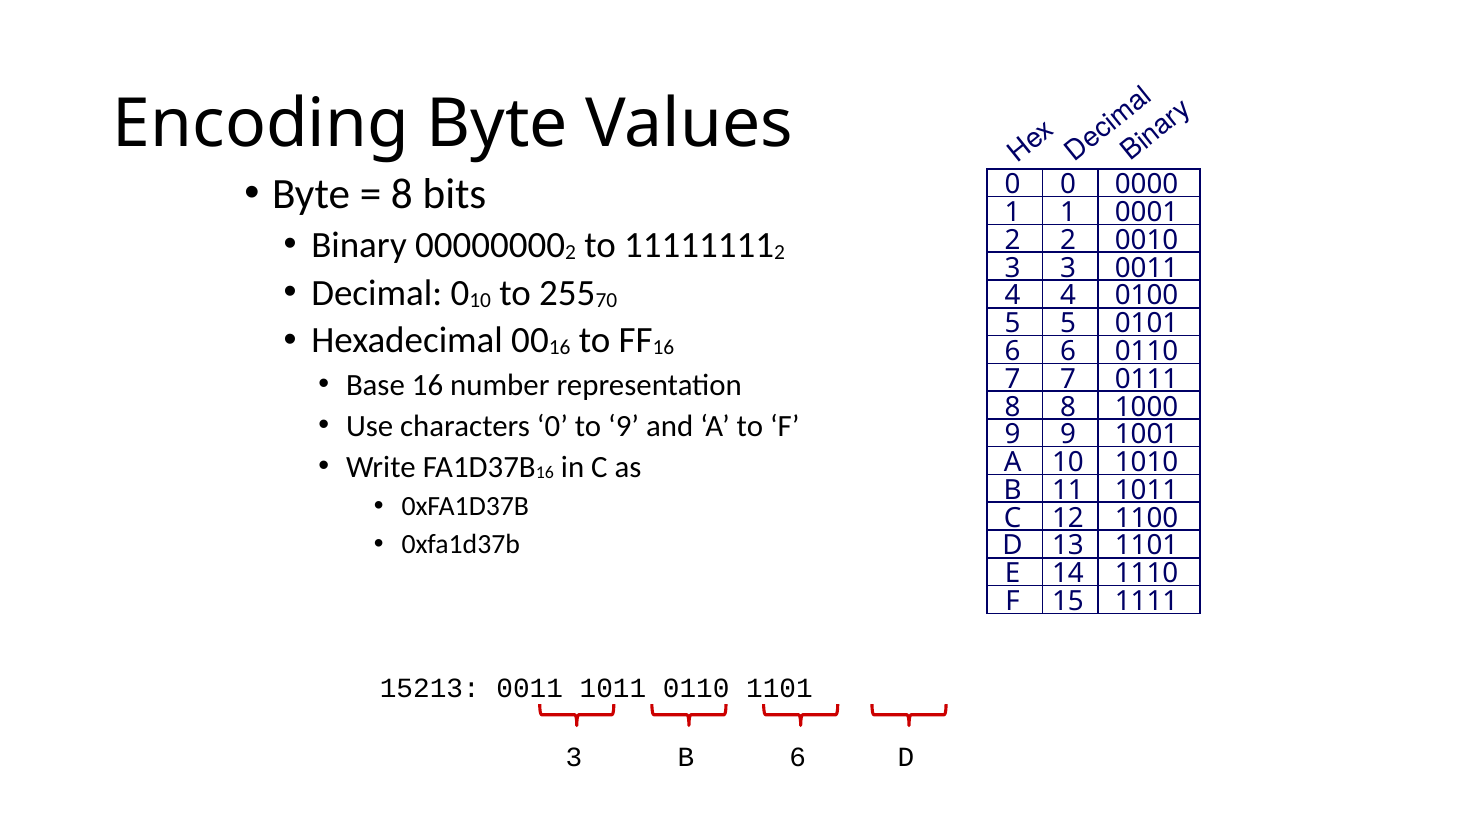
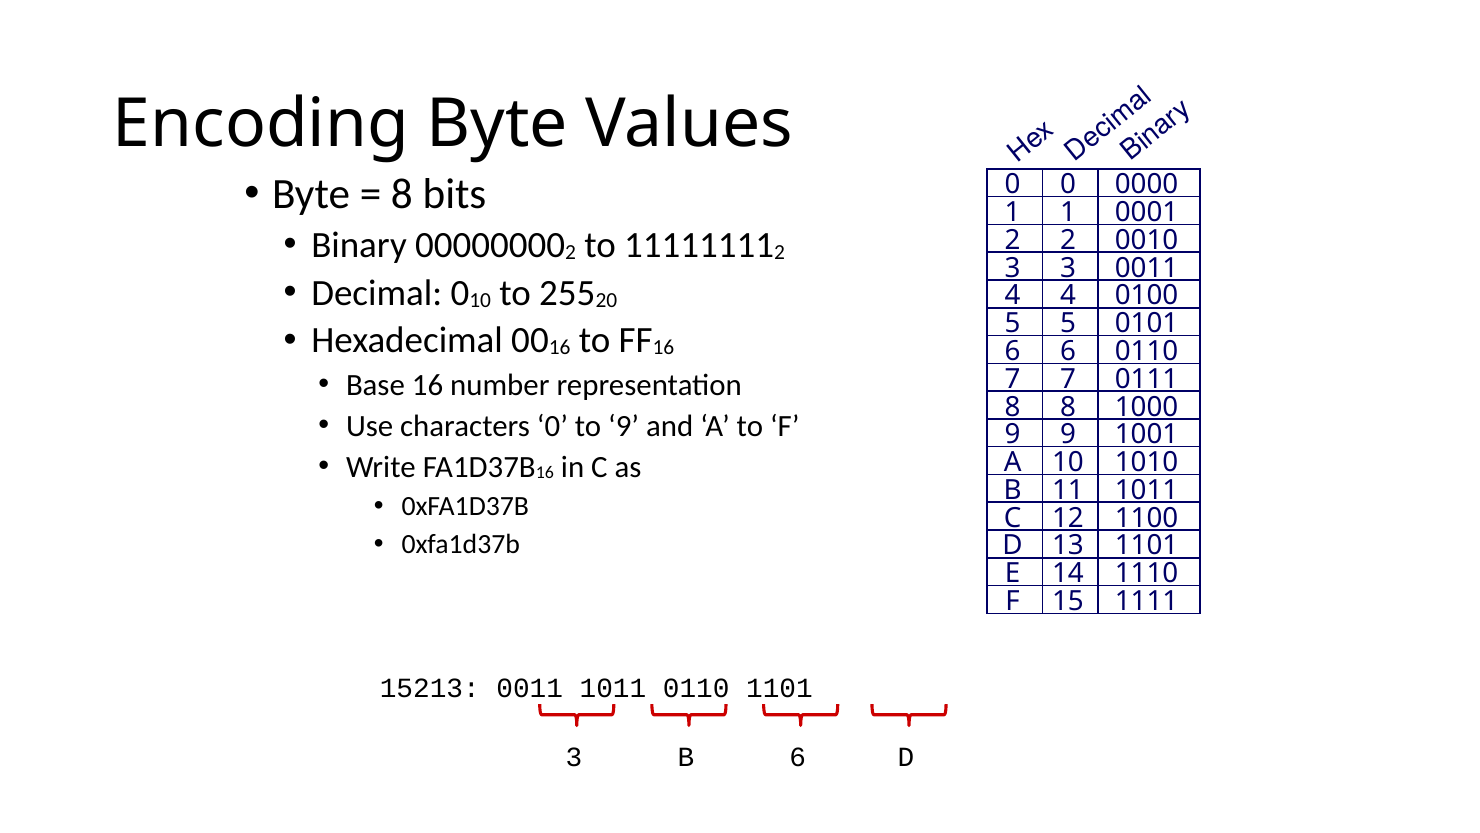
70: 70 -> 20
